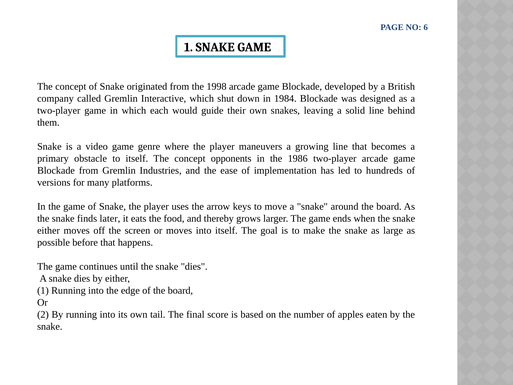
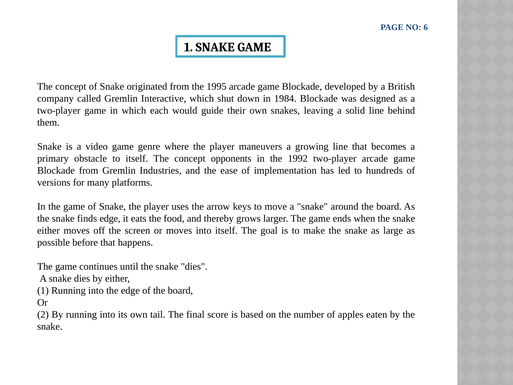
1998: 1998 -> 1995
1986: 1986 -> 1992
finds later: later -> edge
